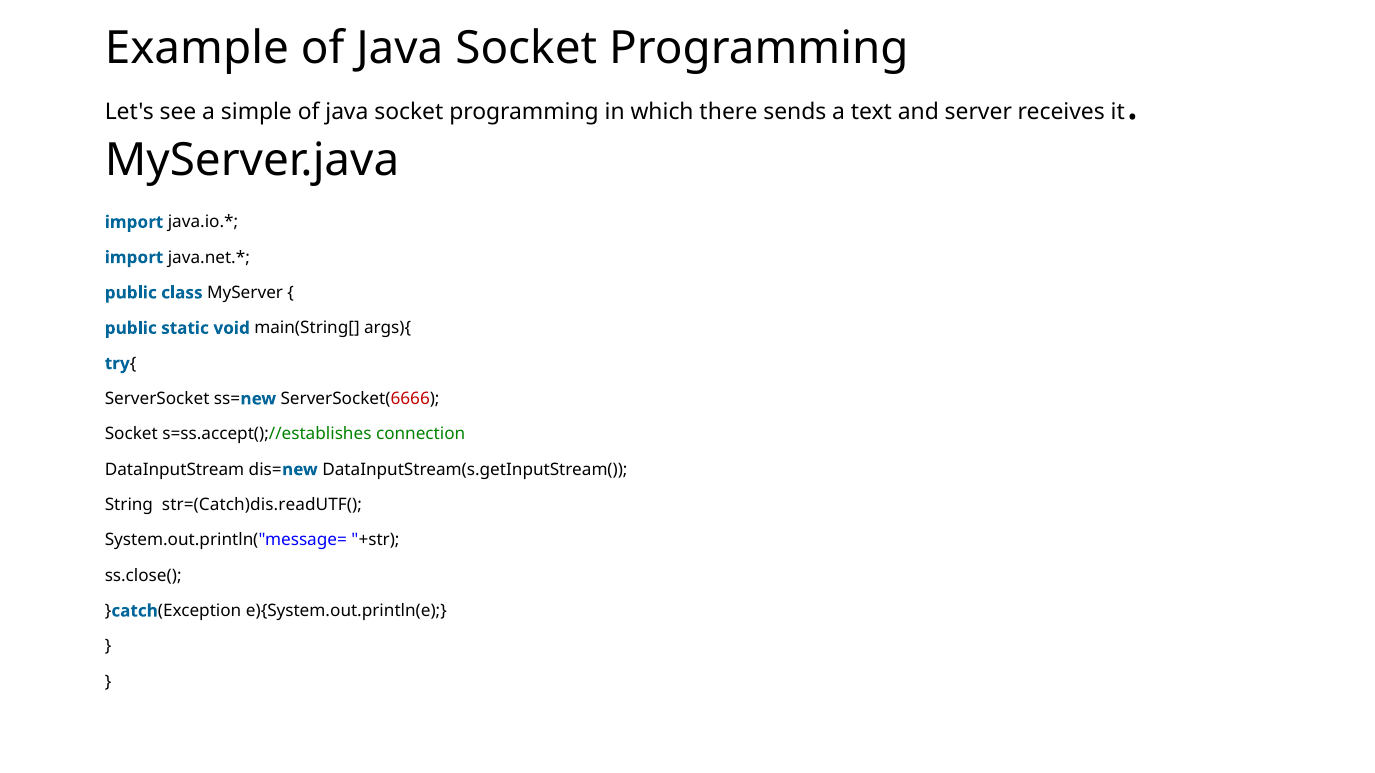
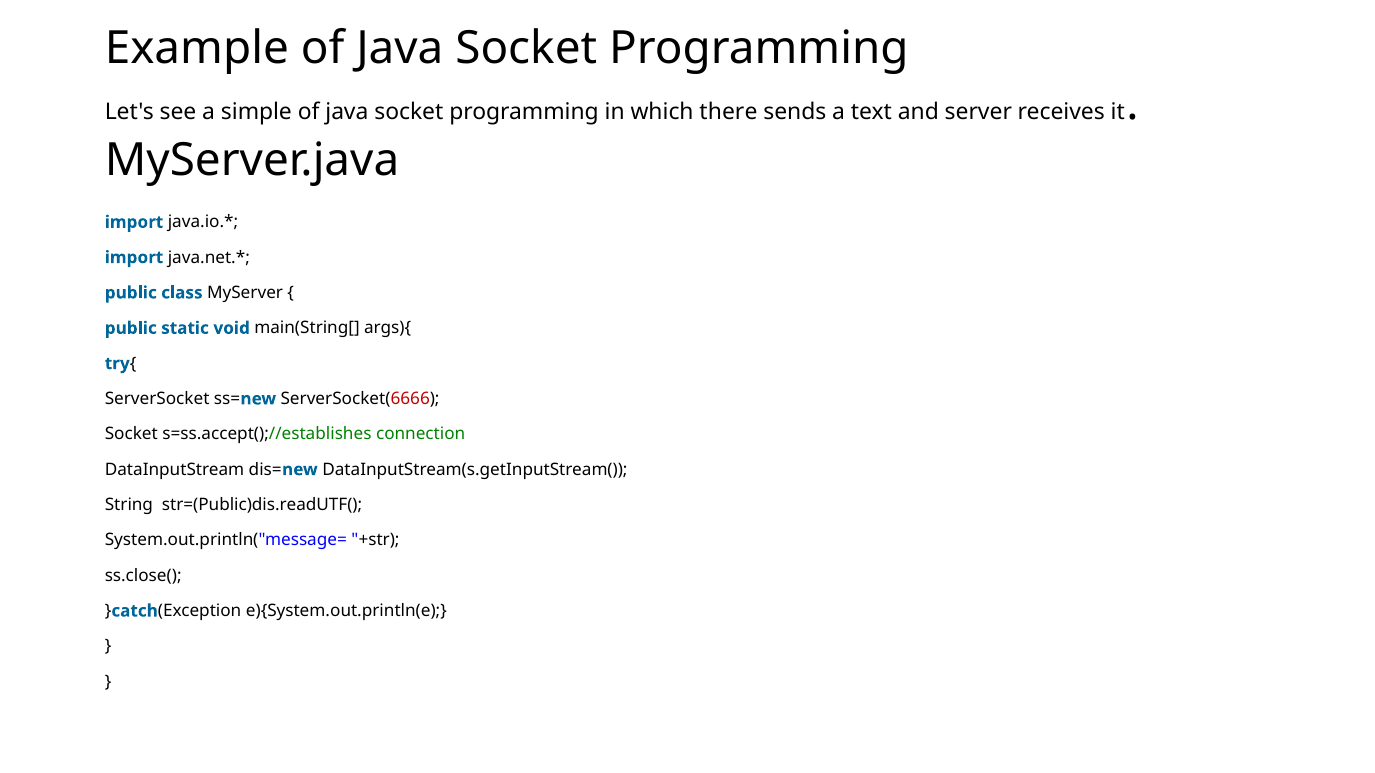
str=(Catch)dis.readUTF(: str=(Catch)dis.readUTF( -> str=(Public)dis.readUTF(
